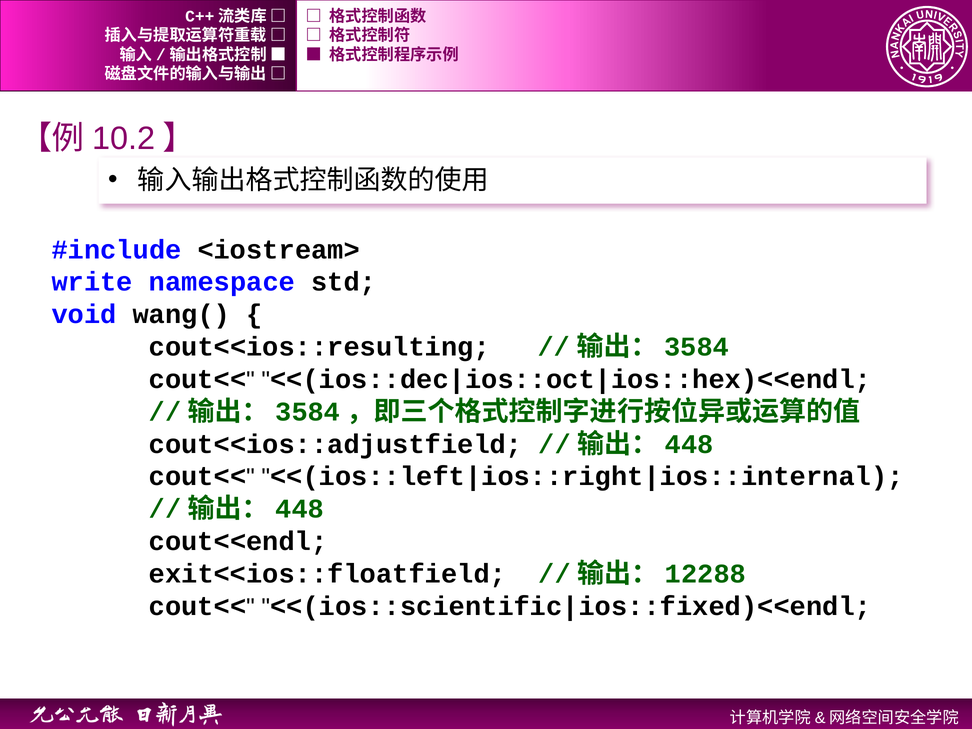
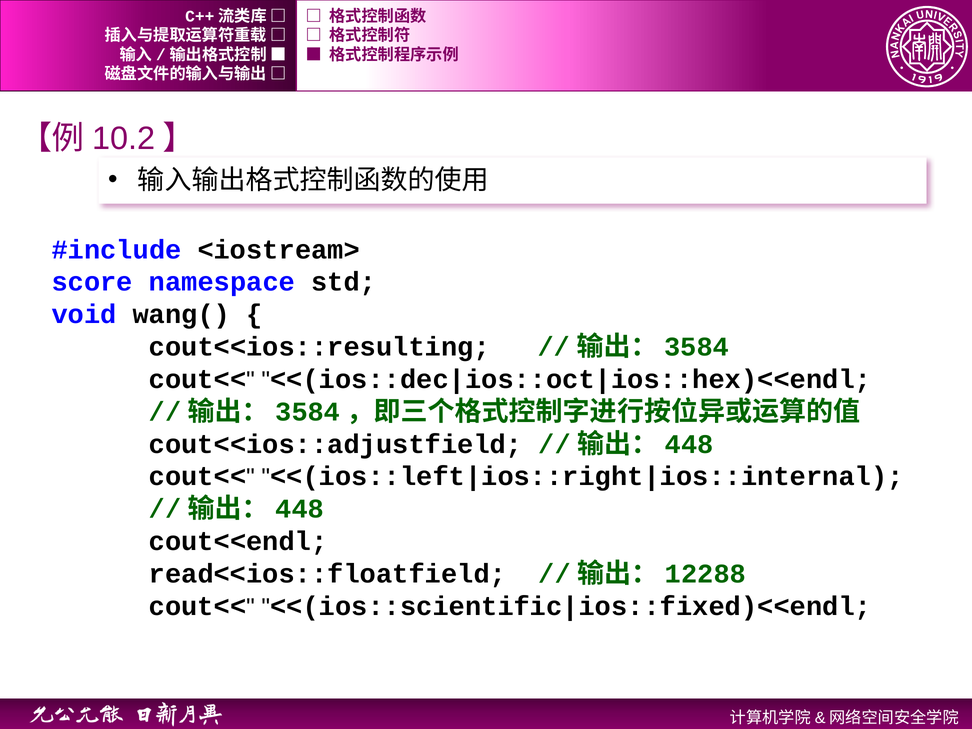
write: write -> score
exit<<ios::floatfield: exit<<ios::floatfield -> read<<ios::floatfield
